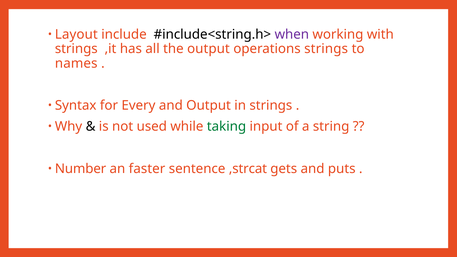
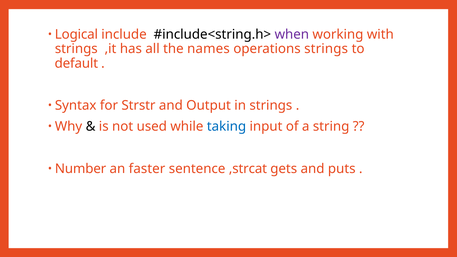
Layout: Layout -> Logical
the output: output -> names
names: names -> default
Every: Every -> Strstr
taking colour: green -> blue
